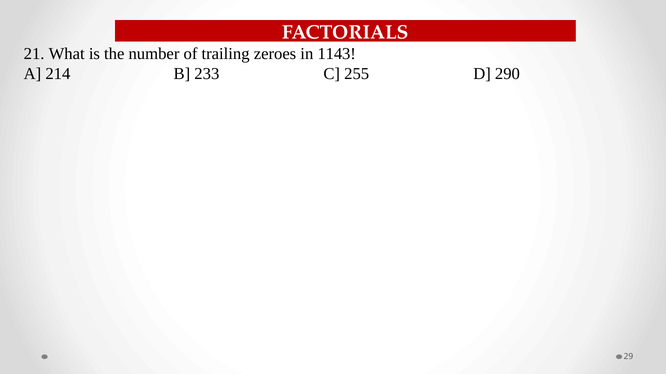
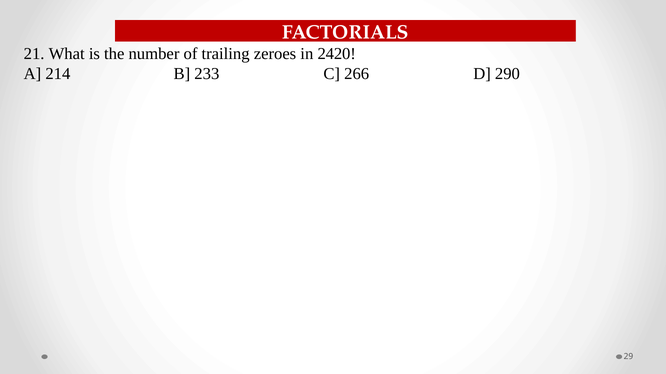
1143: 1143 -> 2420
255: 255 -> 266
